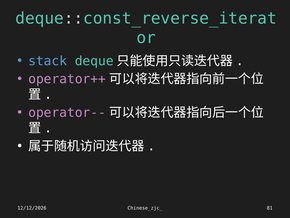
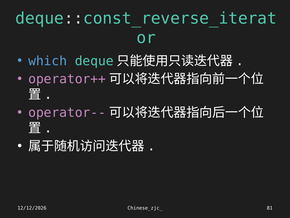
stack: stack -> which
